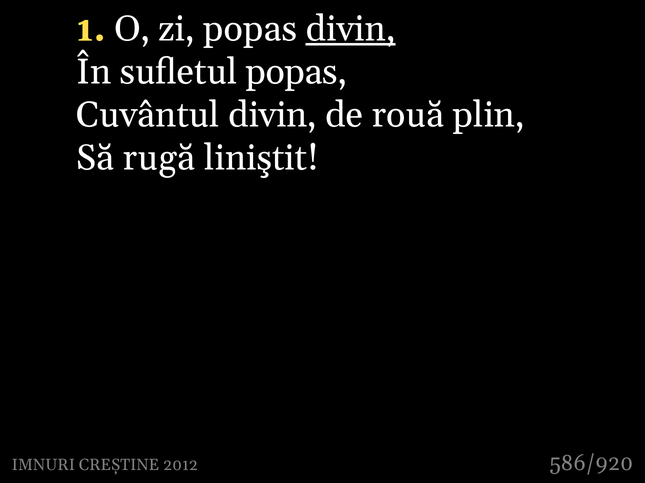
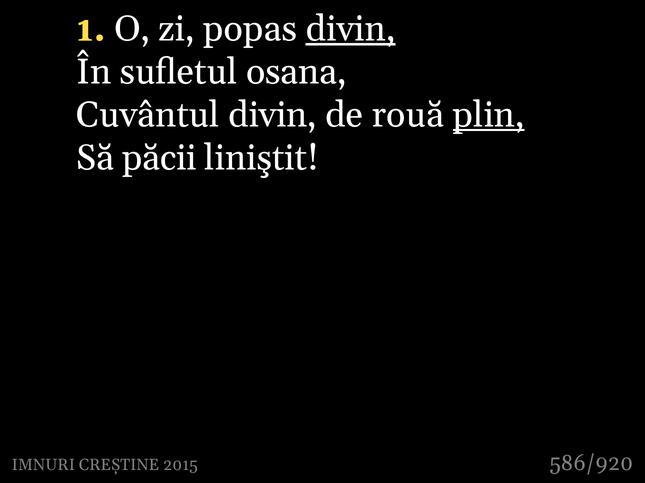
sufletul popas: popas -> osana
plin underline: none -> present
rugă: rugă -> păcii
2012: 2012 -> 2015
